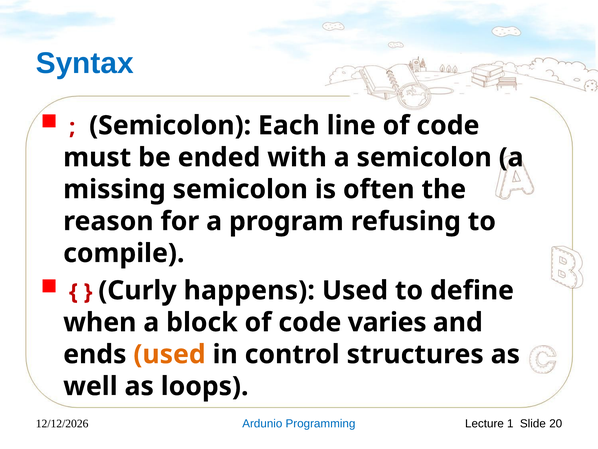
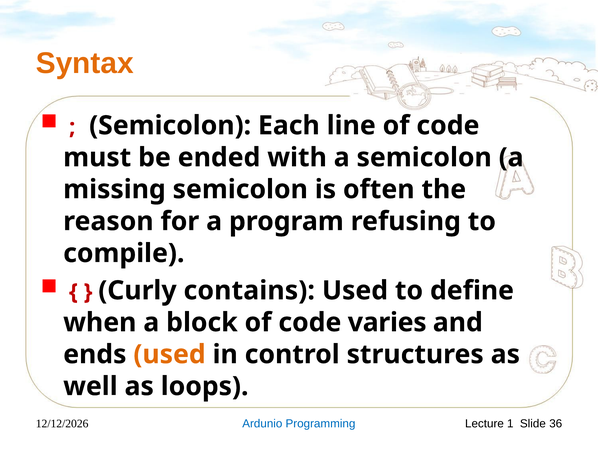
Syntax colour: blue -> orange
happens: happens -> contains
20: 20 -> 36
